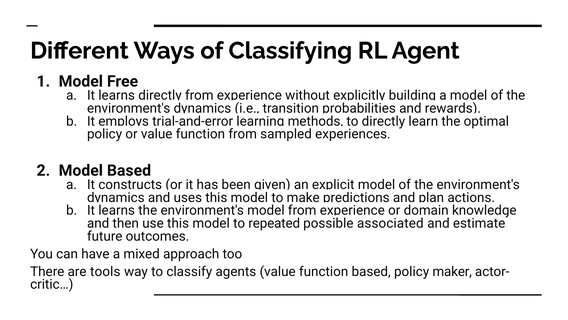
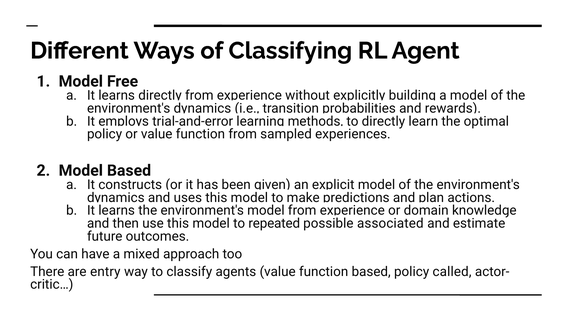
tools: tools -> entry
maker: maker -> called
